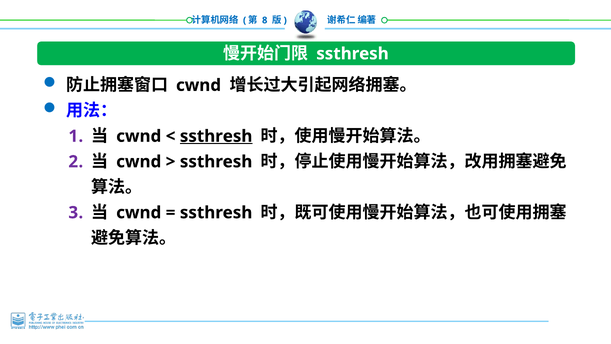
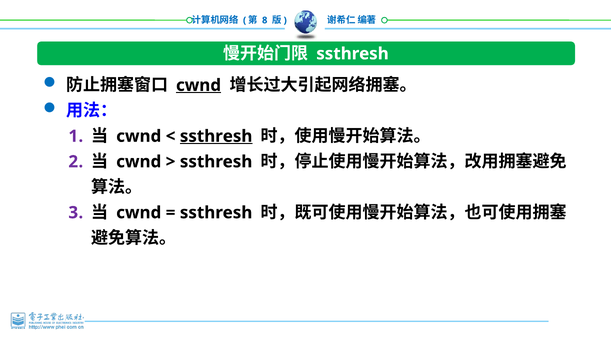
cwnd at (199, 85) underline: none -> present
